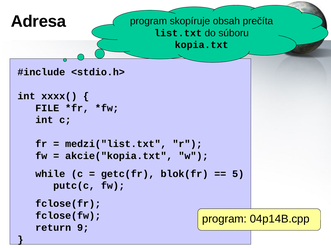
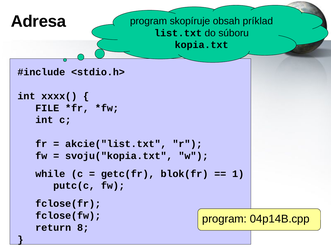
prečíta: prečíta -> príklad
medzi("list.txt: medzi("list.txt -> akcie("list.txt
akcie("kopia.txt: akcie("kopia.txt -> svoju("kopia.txt
5: 5 -> 1
9: 9 -> 8
